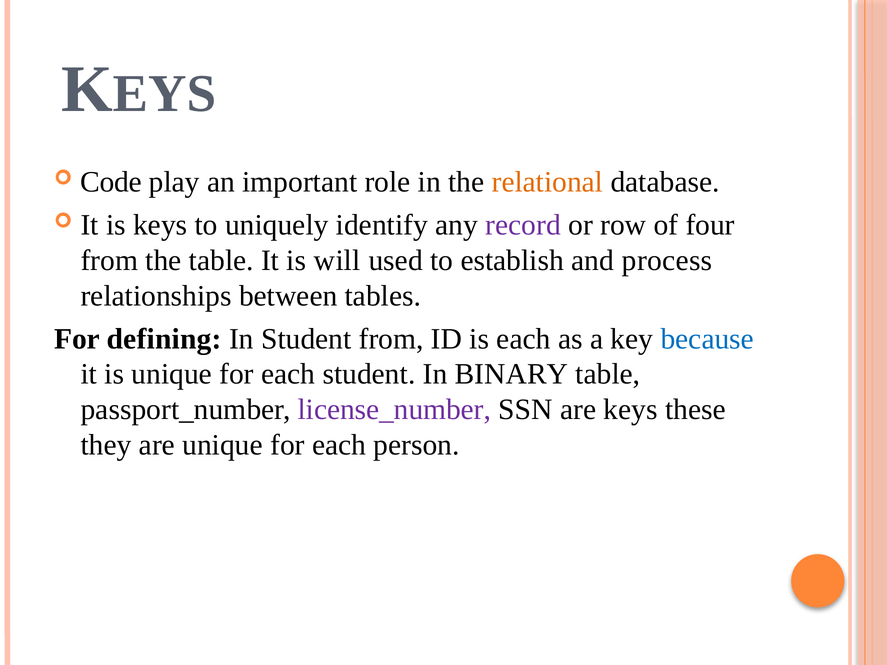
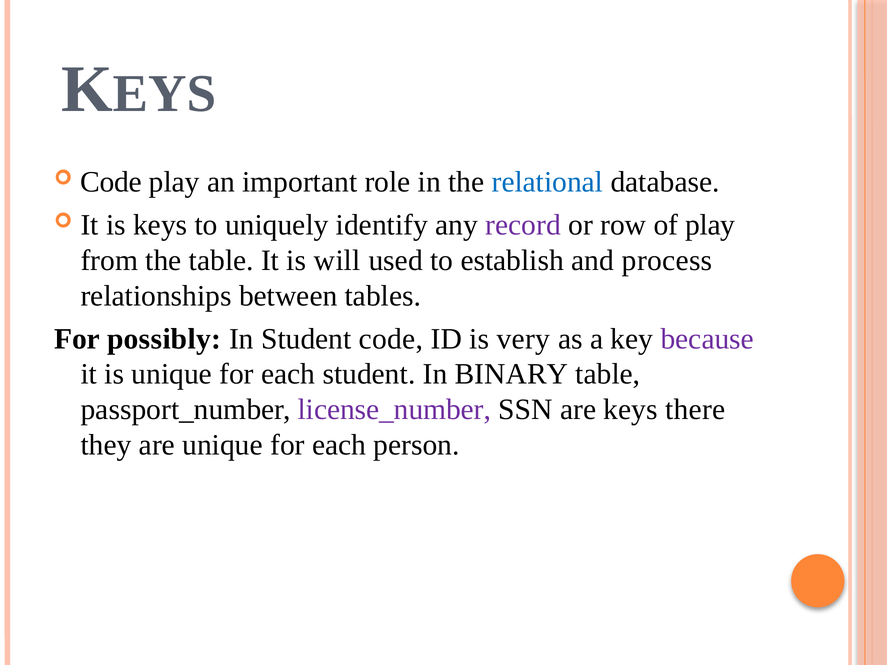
relational colour: orange -> blue
of four: four -> play
defining: defining -> possibly
Student from: from -> code
is each: each -> very
because colour: blue -> purple
these: these -> there
